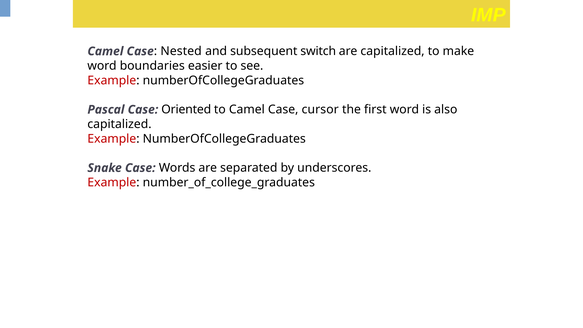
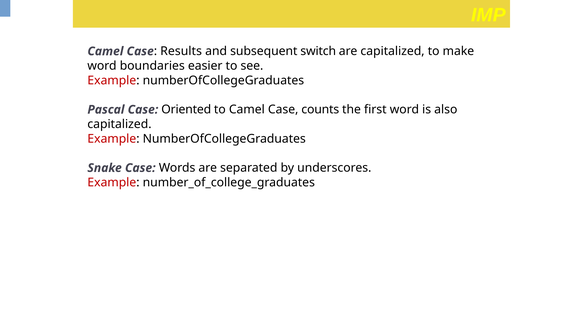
Nested: Nested -> Results
cursor: cursor -> counts
